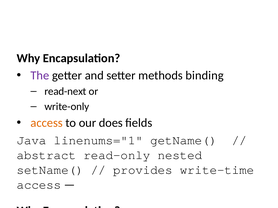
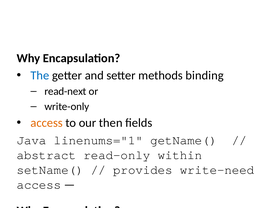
The colour: purple -> blue
does: does -> then
nested: nested -> within
write-time: write-time -> write-need
